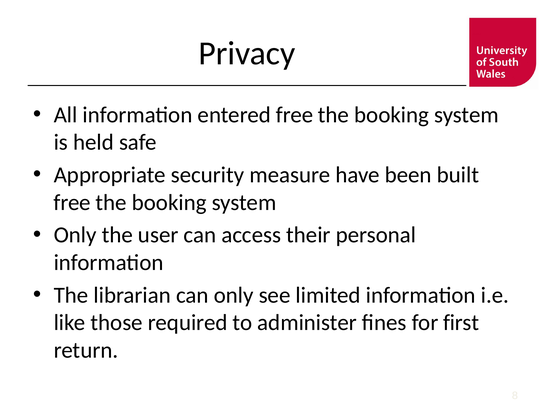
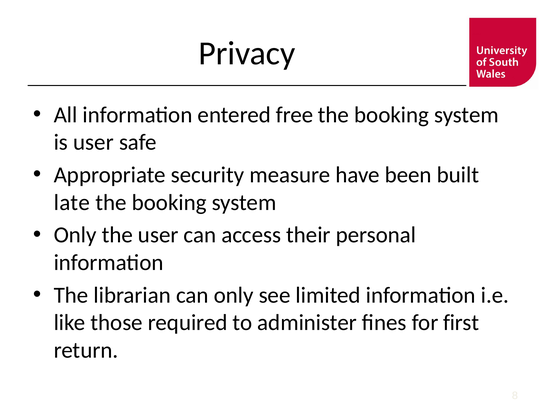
is held: held -> user
free at (72, 202): free -> late
